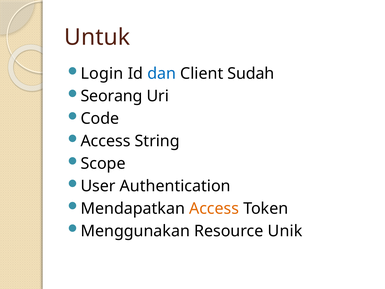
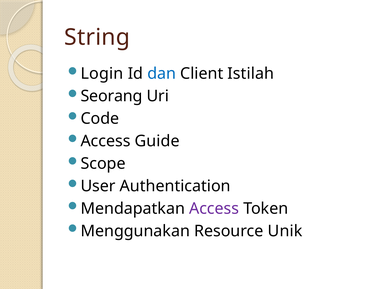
Untuk: Untuk -> String
Sudah: Sudah -> Istilah
String: String -> Guide
Access at (214, 208) colour: orange -> purple
